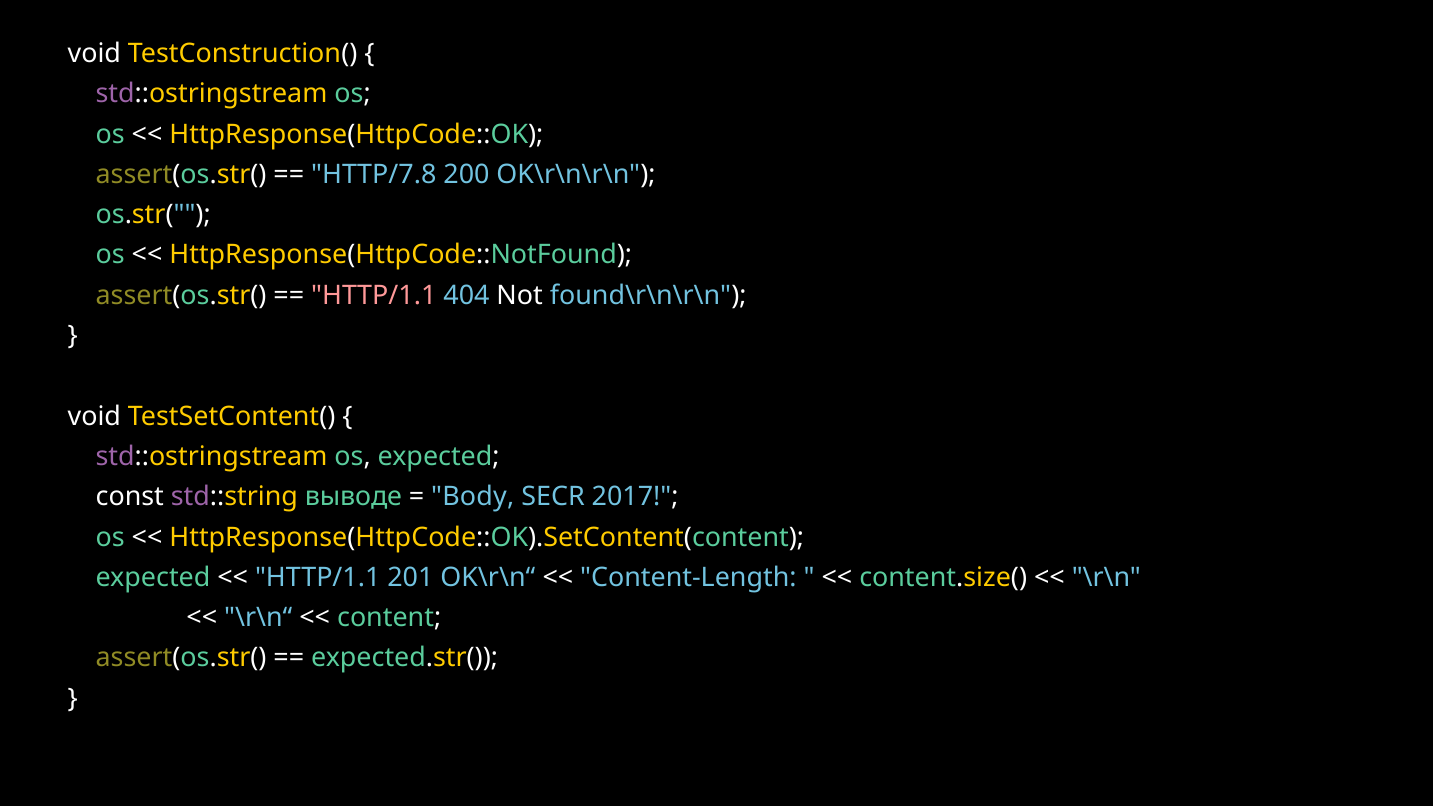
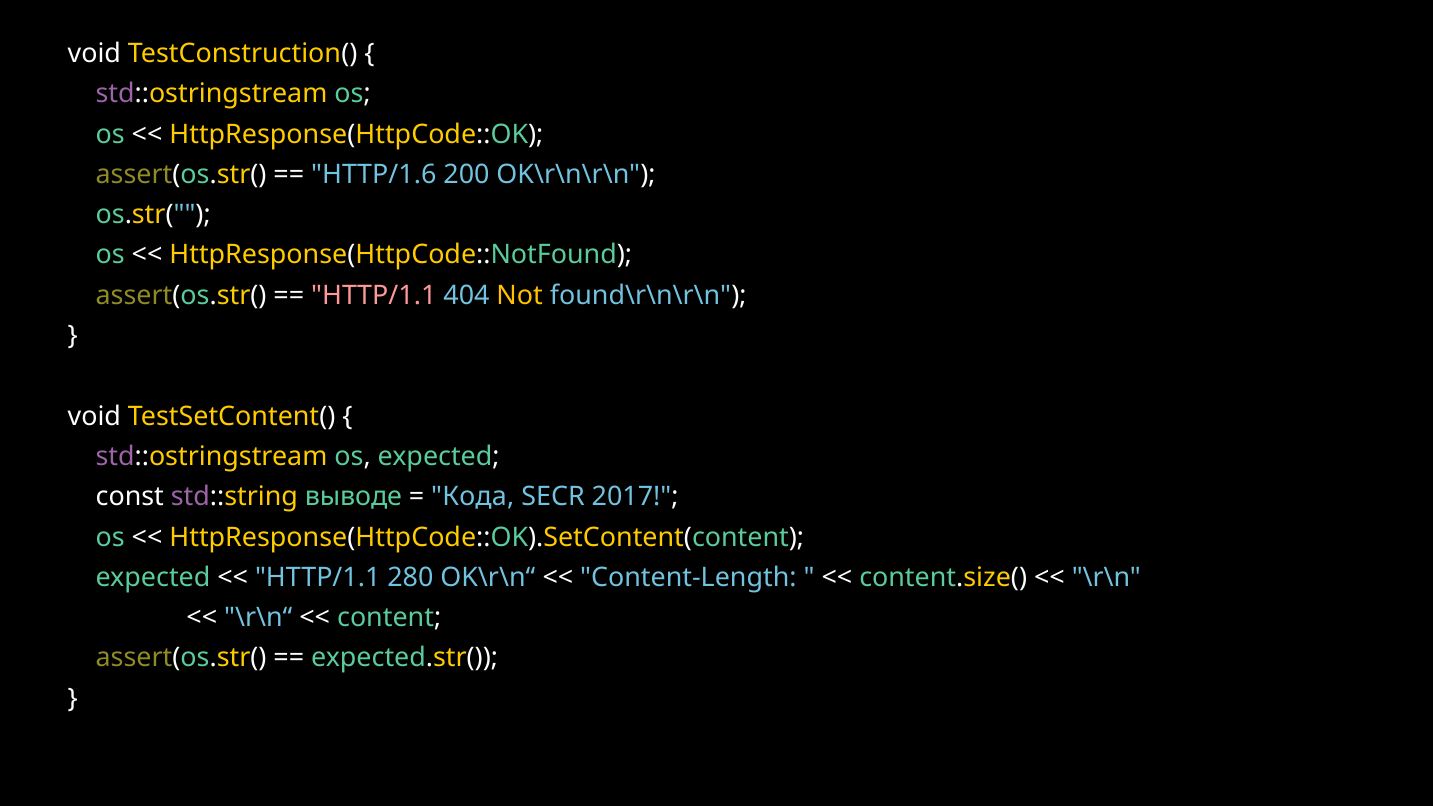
HTTP/7.8: HTTP/7.8 -> HTTP/1.6
Not colour: white -> yellow
Body: Body -> Кода
201: 201 -> 280
